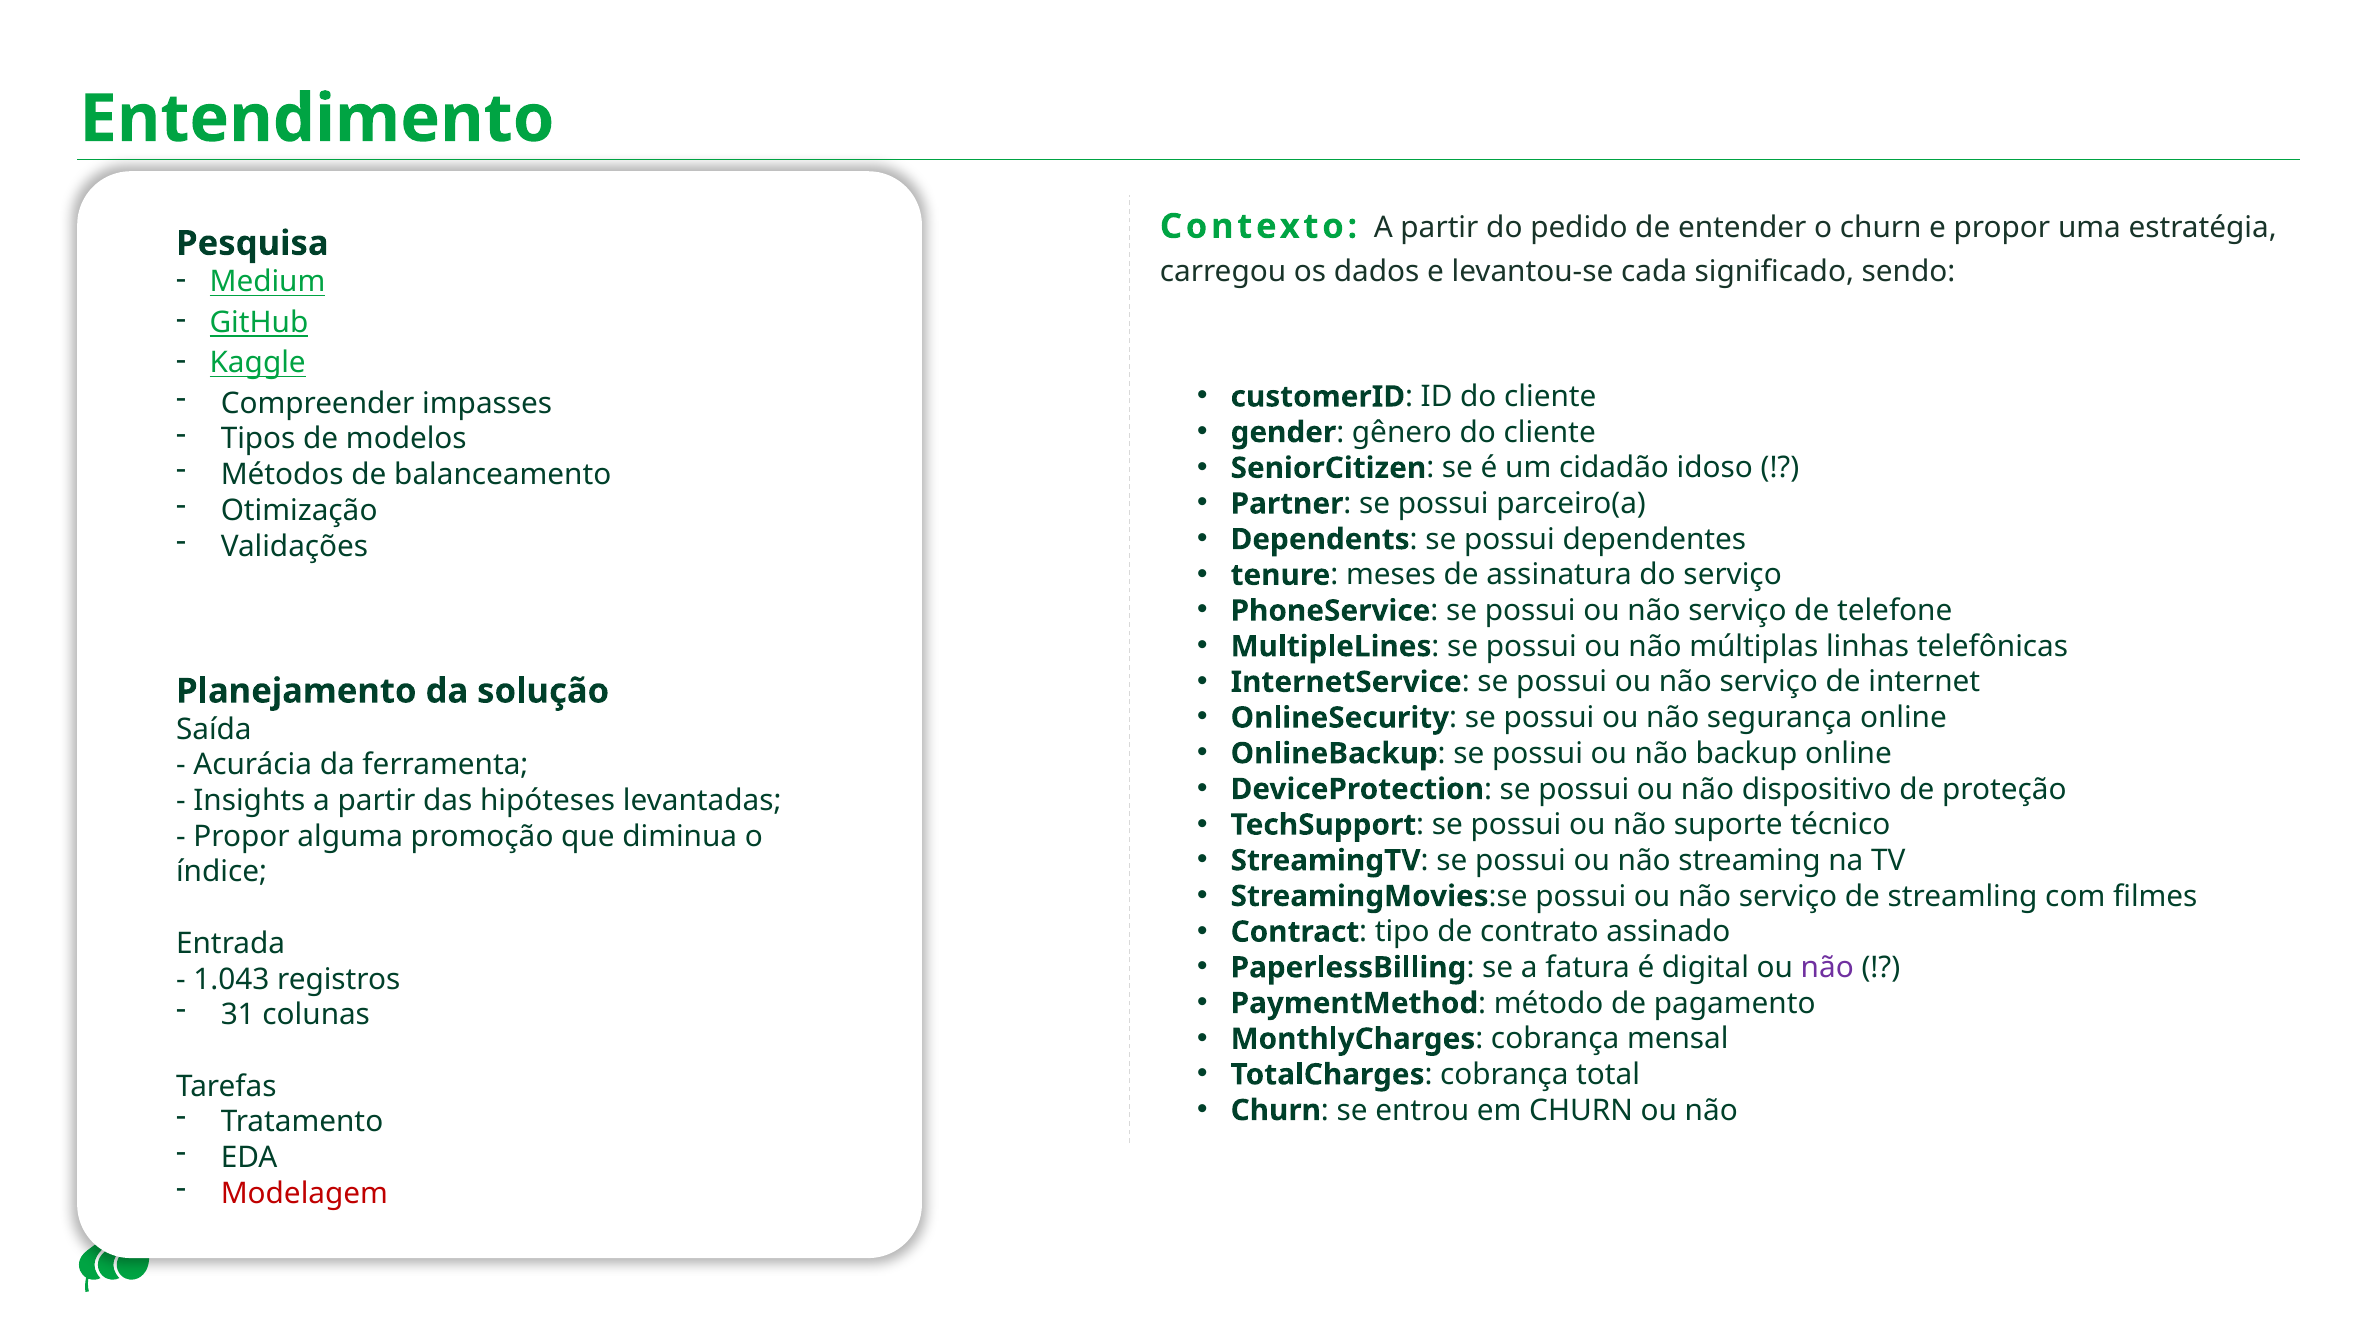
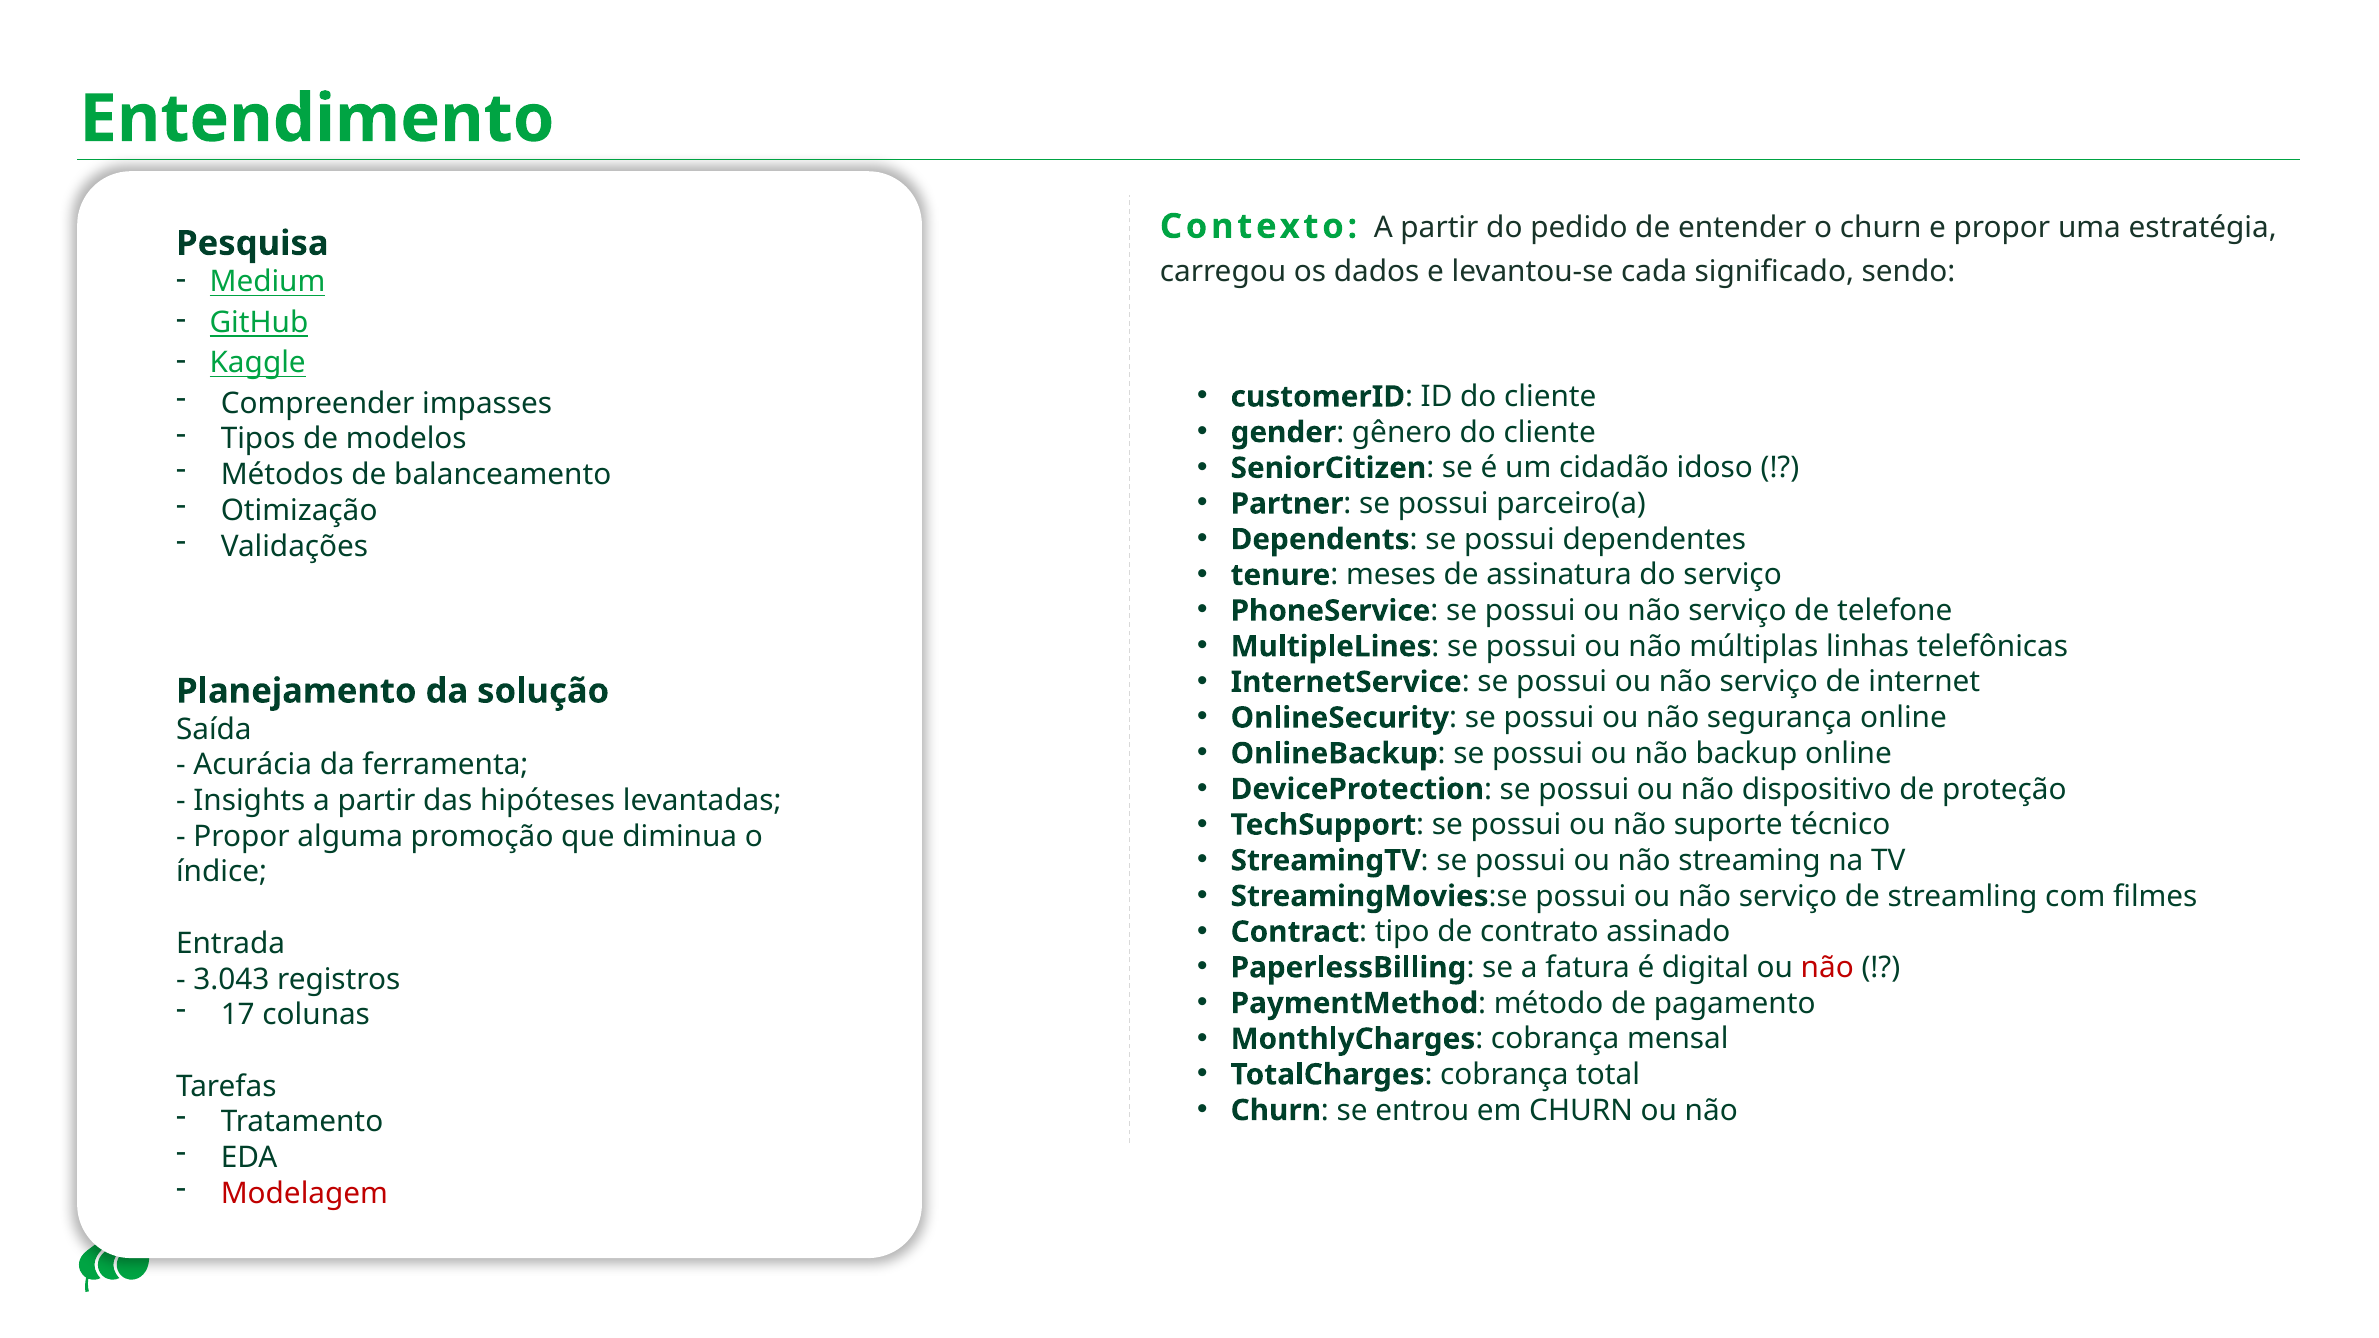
não at (1827, 968) colour: purple -> red
1.043: 1.043 -> 3.043
31: 31 -> 17
